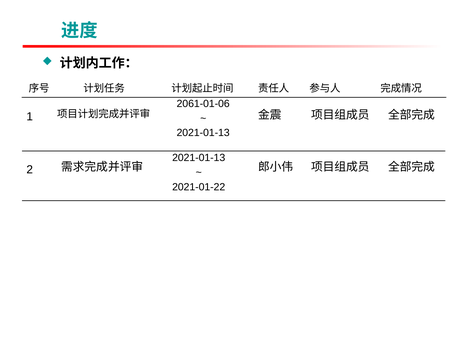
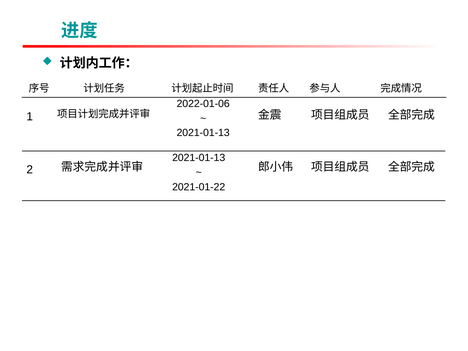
2061-01-06: 2061-01-06 -> 2022-01-06
